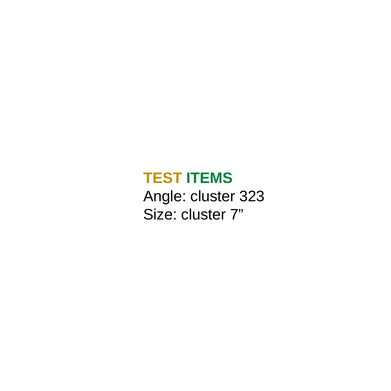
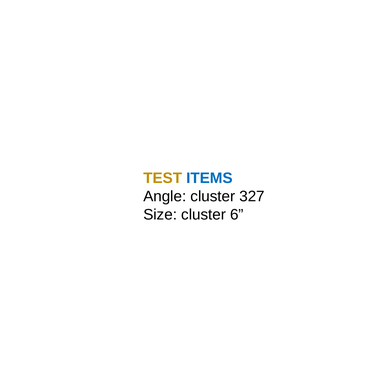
ITEMS colour: green -> blue
323: 323 -> 327
7: 7 -> 6
